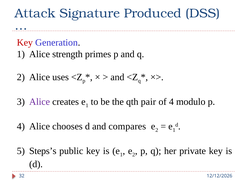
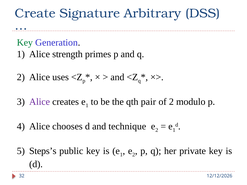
Attack: Attack -> Create
Produced: Produced -> Arbitrary
Key at (25, 43) colour: red -> green
of 4: 4 -> 2
compares: compares -> technique
